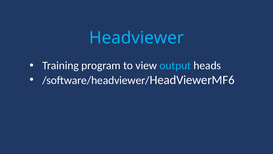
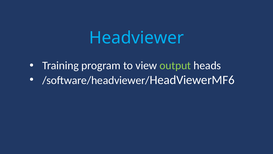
output colour: light blue -> light green
